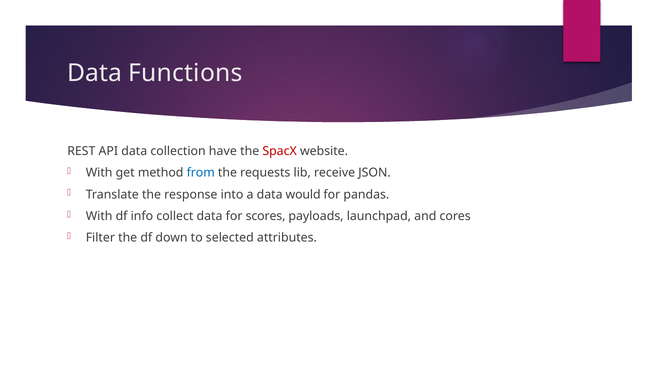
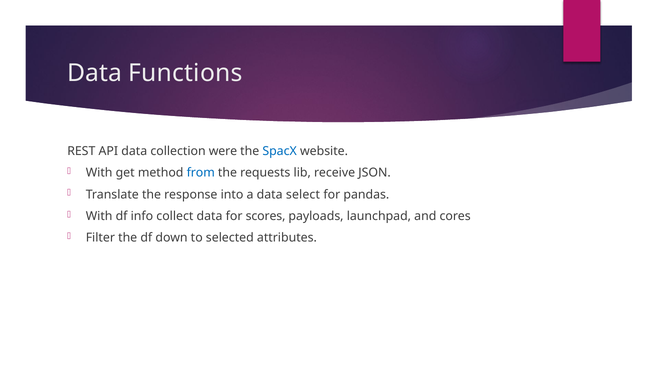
have: have -> were
SpacX colour: red -> blue
would: would -> select
